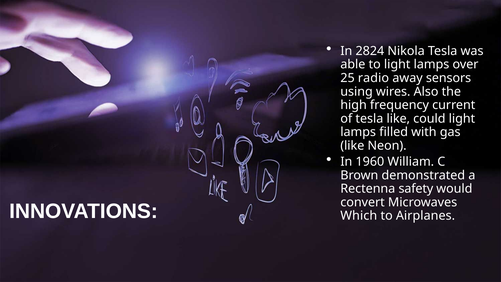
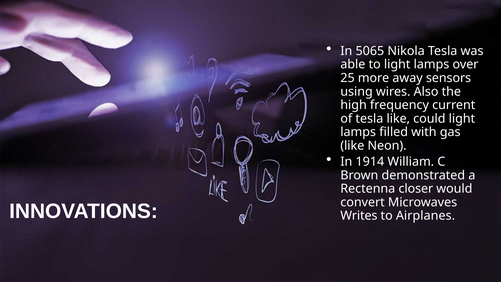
2824: 2824 -> 5065
radio: radio -> more
1960: 1960 -> 1914
safety: safety -> closer
Which: Which -> Writes
